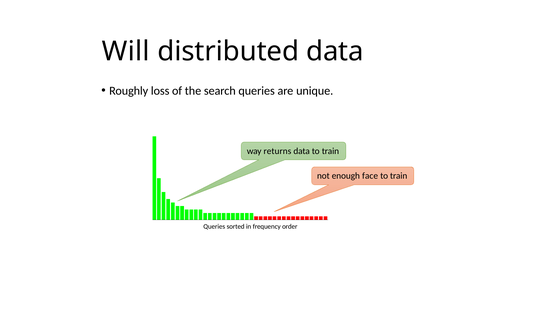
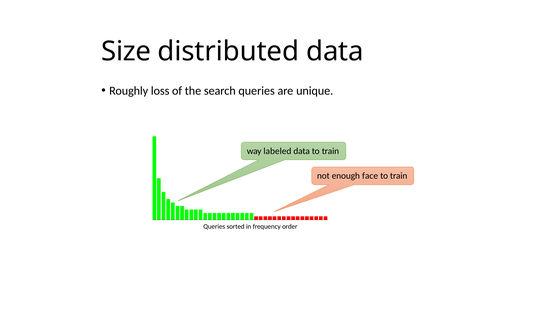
Will: Will -> Size
returns: returns -> labeled
